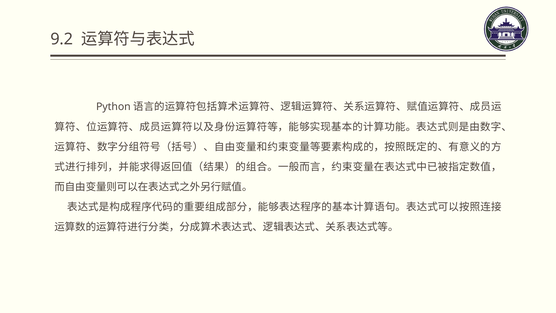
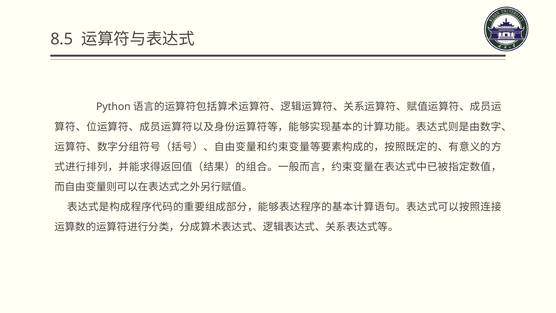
9.2: 9.2 -> 8.5
